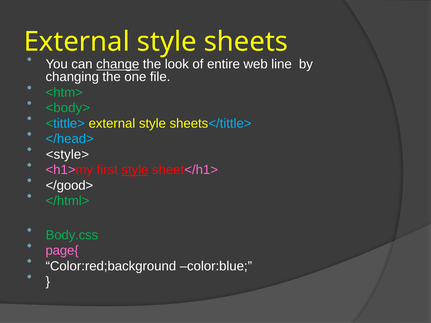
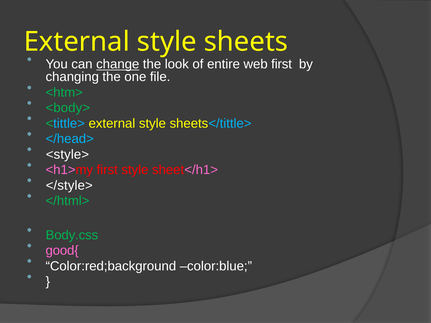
web line: line -> first
style at (135, 170) underline: present -> none
</good>: </good> -> </style>
page{: page{ -> good{
